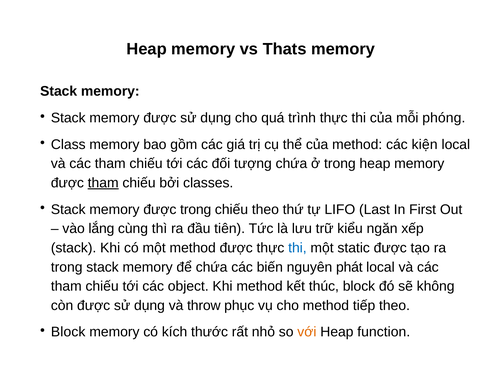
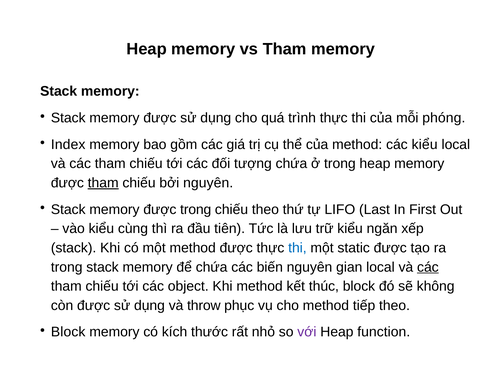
vs Thats: Thats -> Tham
Class: Class -> Index
các kiện: kiện -> kiểu
bởi classes: classes -> nguyên
vào lắng: lắng -> kiểu
phát: phát -> gian
các at (428, 267) underline: none -> present
với colour: orange -> purple
